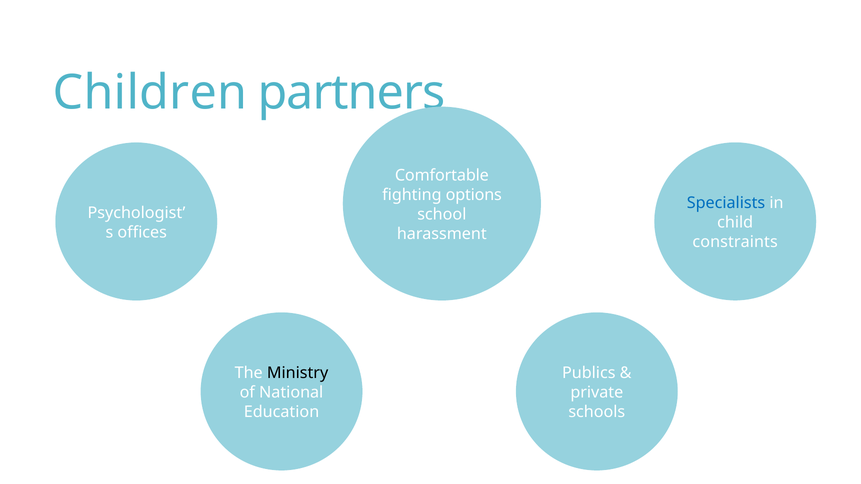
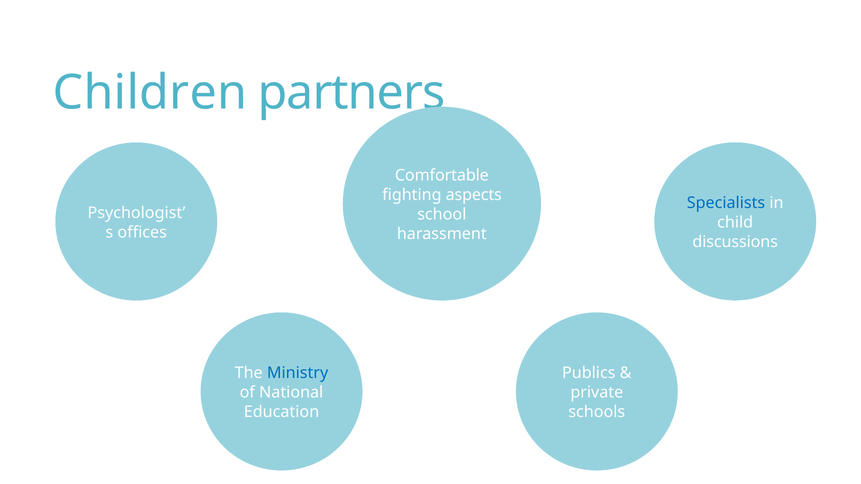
options: options -> aspects
constraints: constraints -> discussions
Ministry colour: black -> blue
